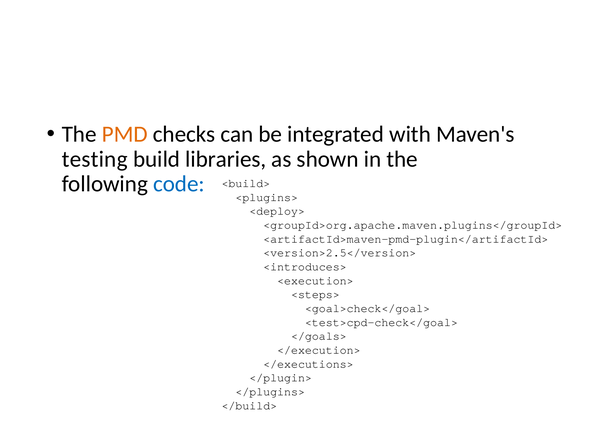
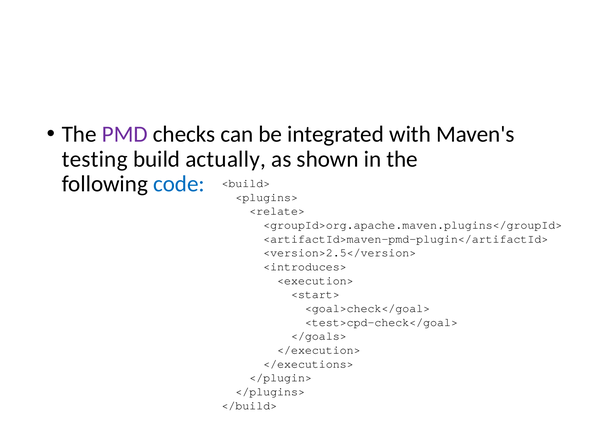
PMD colour: orange -> purple
libraries: libraries -> actually
<deploy>: <deploy> -> <relate>
<steps>: <steps> -> <start>
